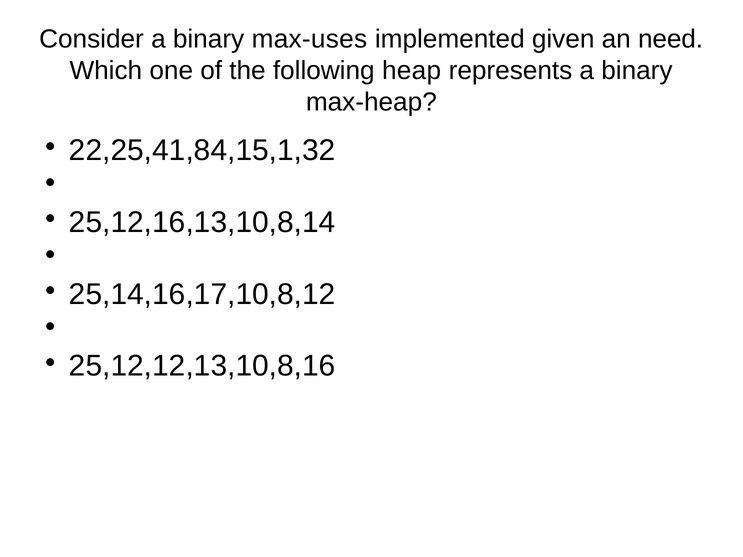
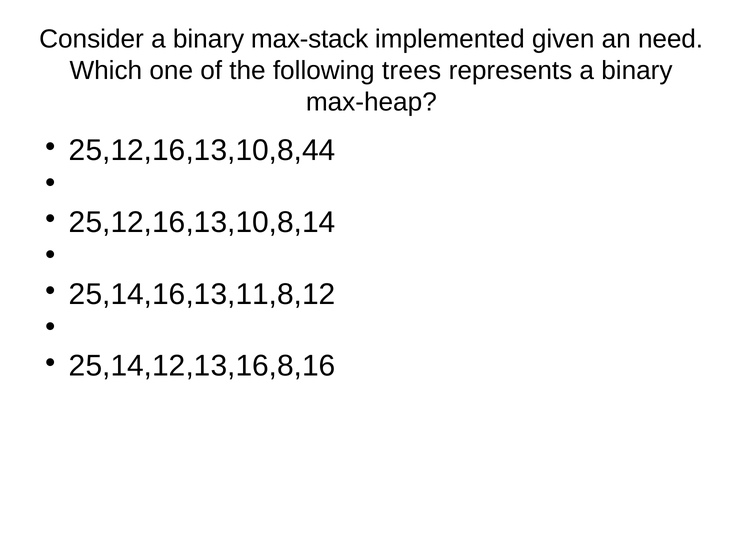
max-uses: max-uses -> max-stack
heap: heap -> trees
22,25,41,84,15,1,32: 22,25,41,84,15,1,32 -> 25,12,16,13,10,8,44
25,14,16,17,10,8,12: 25,14,16,17,10,8,12 -> 25,14,16,13,11,8,12
25,12,12,13,10,8,16: 25,12,12,13,10,8,16 -> 25,14,12,13,16,8,16
